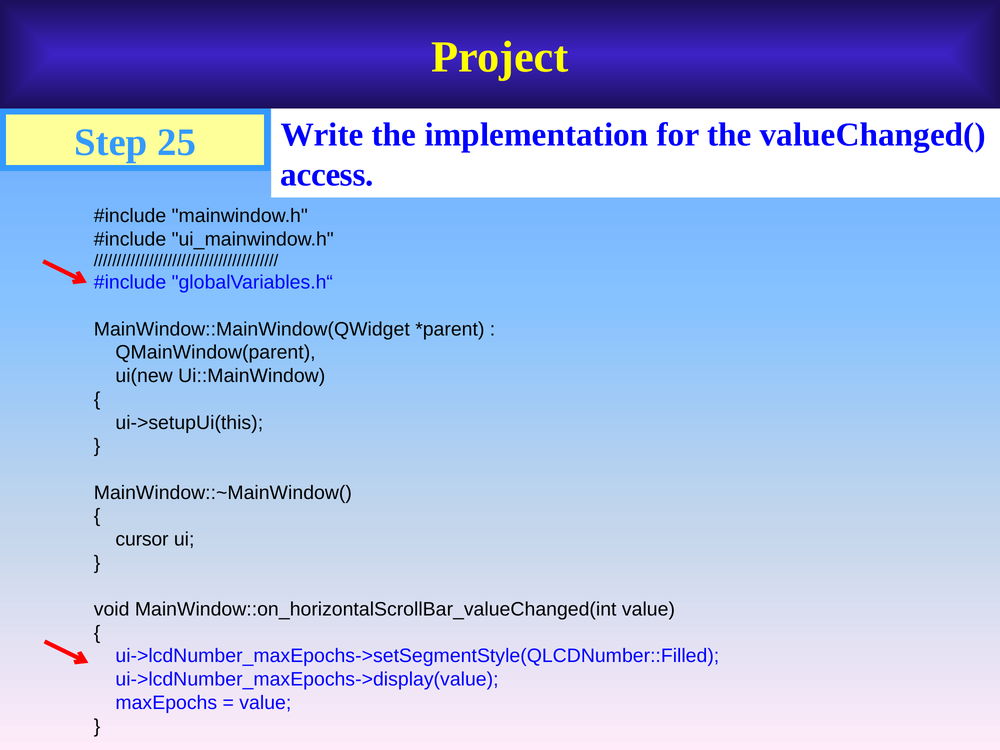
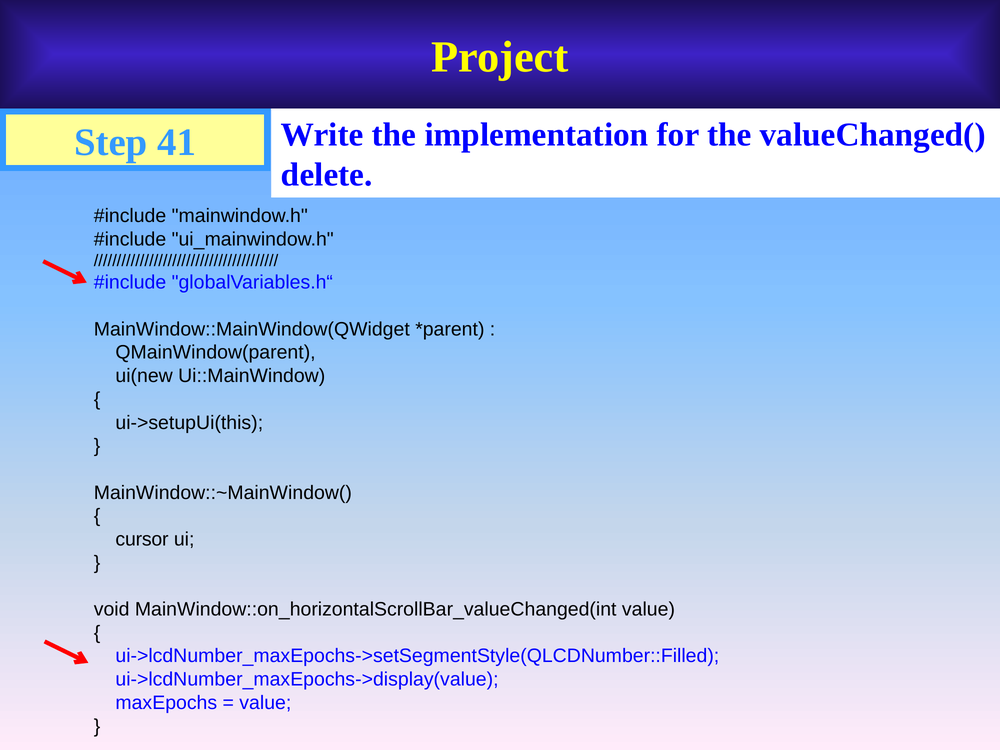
25: 25 -> 41
access: access -> delete
